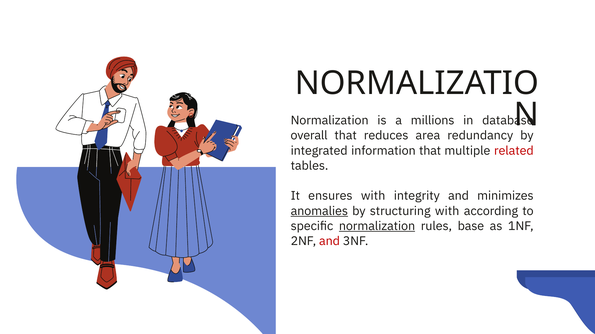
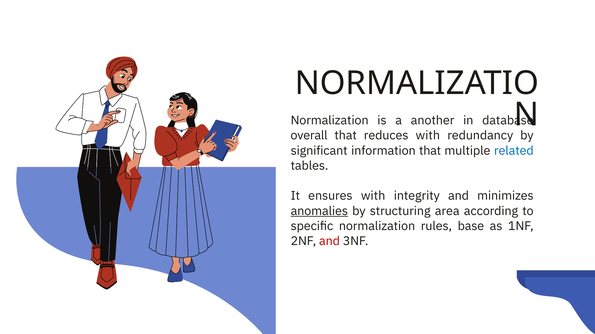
millions: millions -> another
reduces area: area -> with
integrated: integrated -> significant
related colour: red -> blue
structuring with: with -> area
normalization at (377, 227) underline: present -> none
